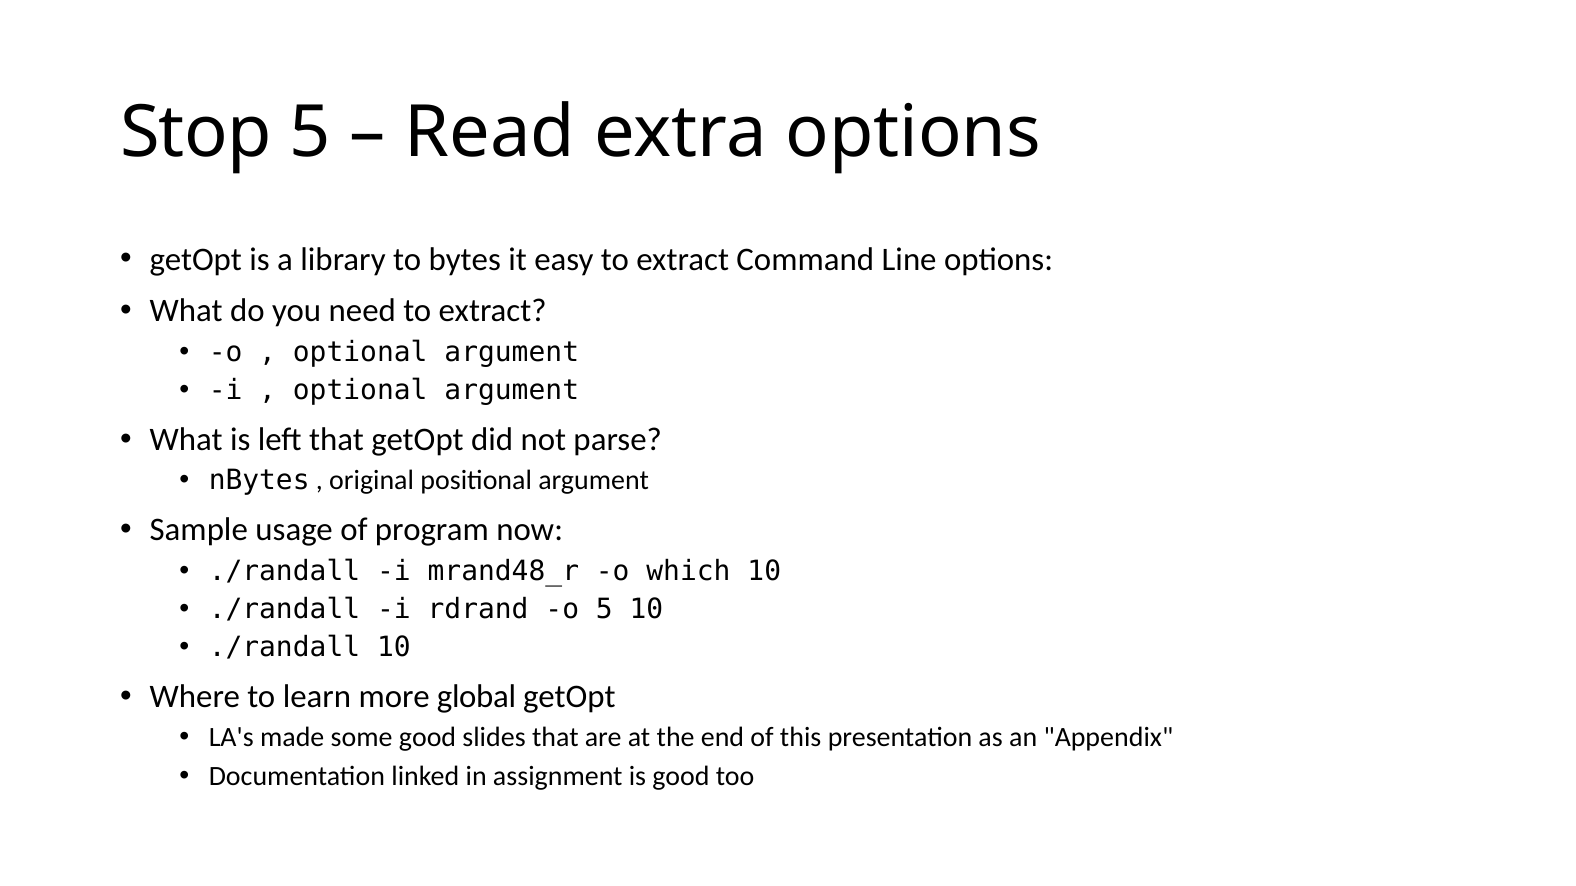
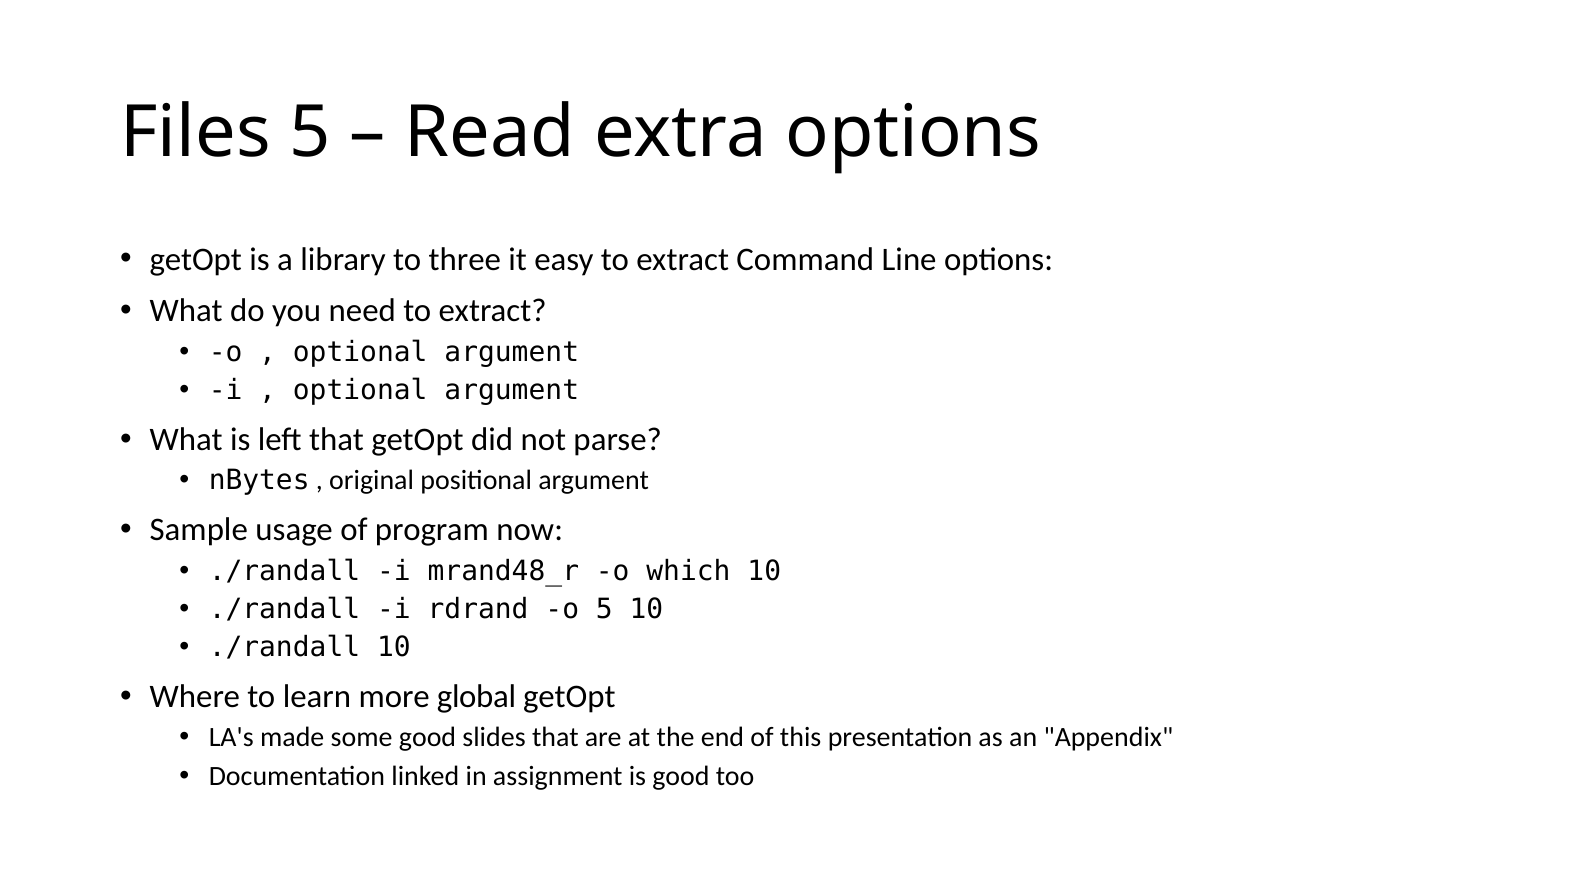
Stop: Stop -> Files
bytes: bytes -> three
